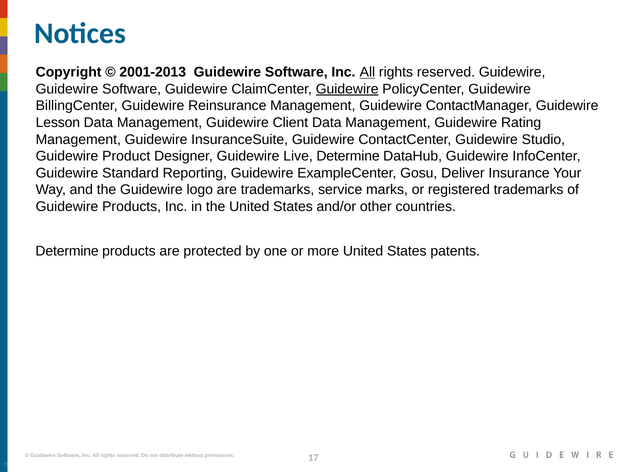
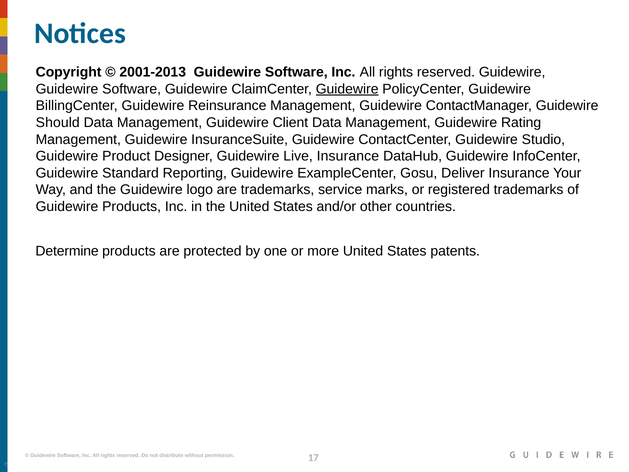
All at (367, 72) underline: present -> none
Lesson: Lesson -> Should
Live Determine: Determine -> Insurance
